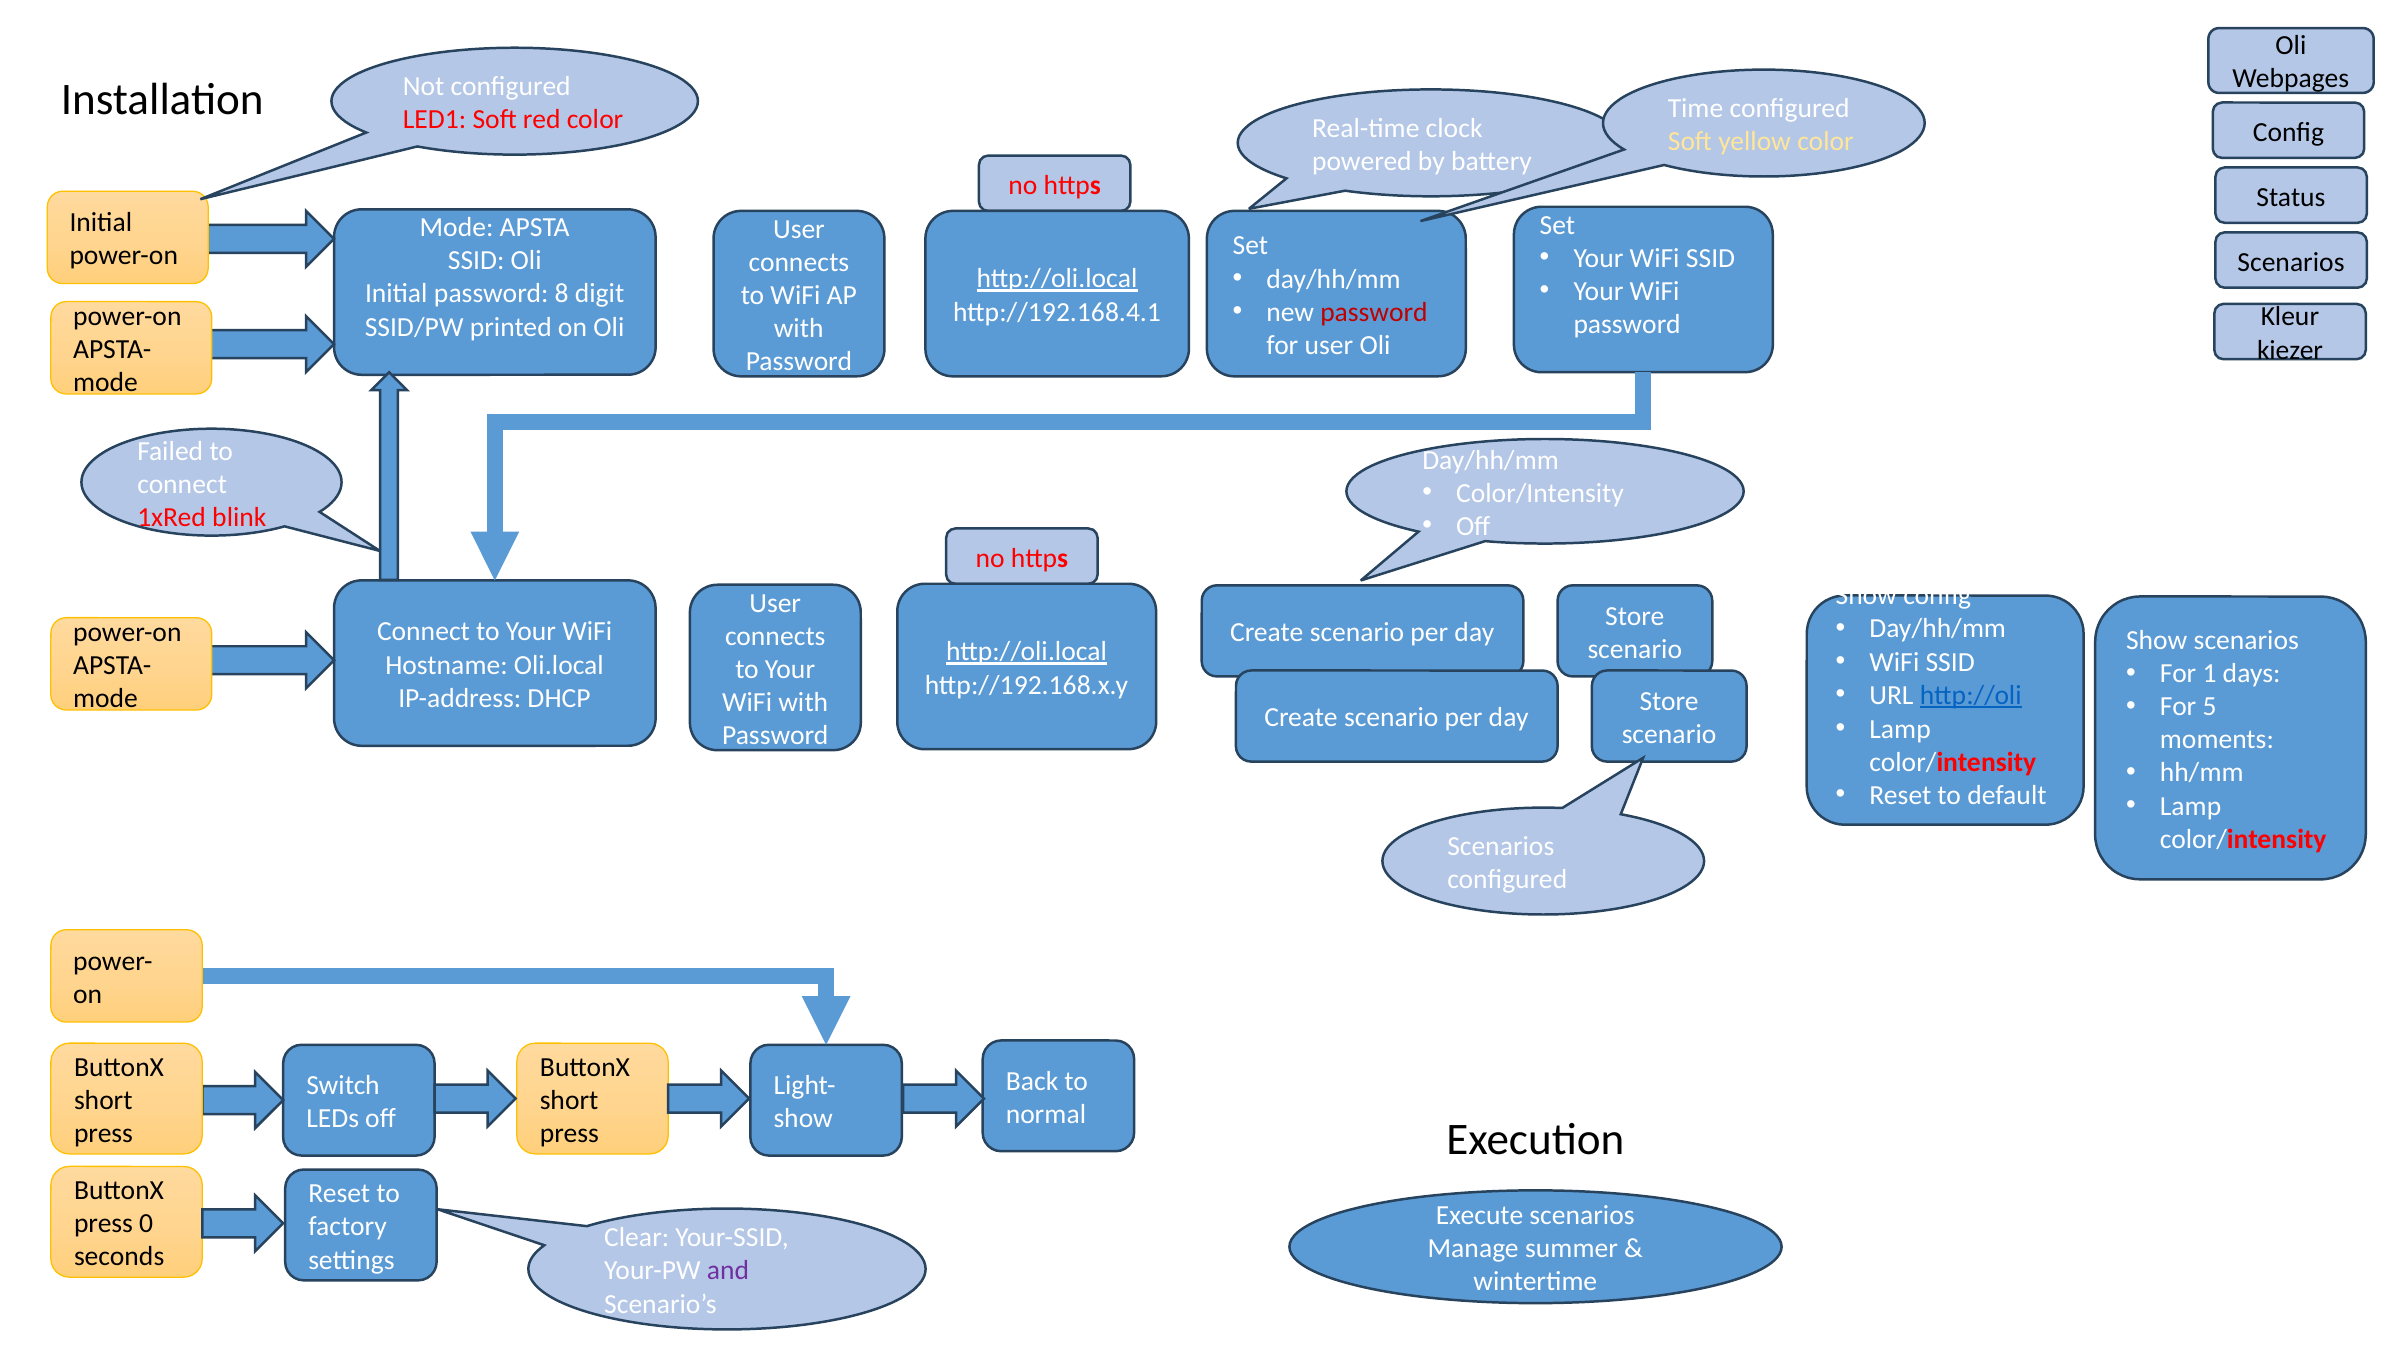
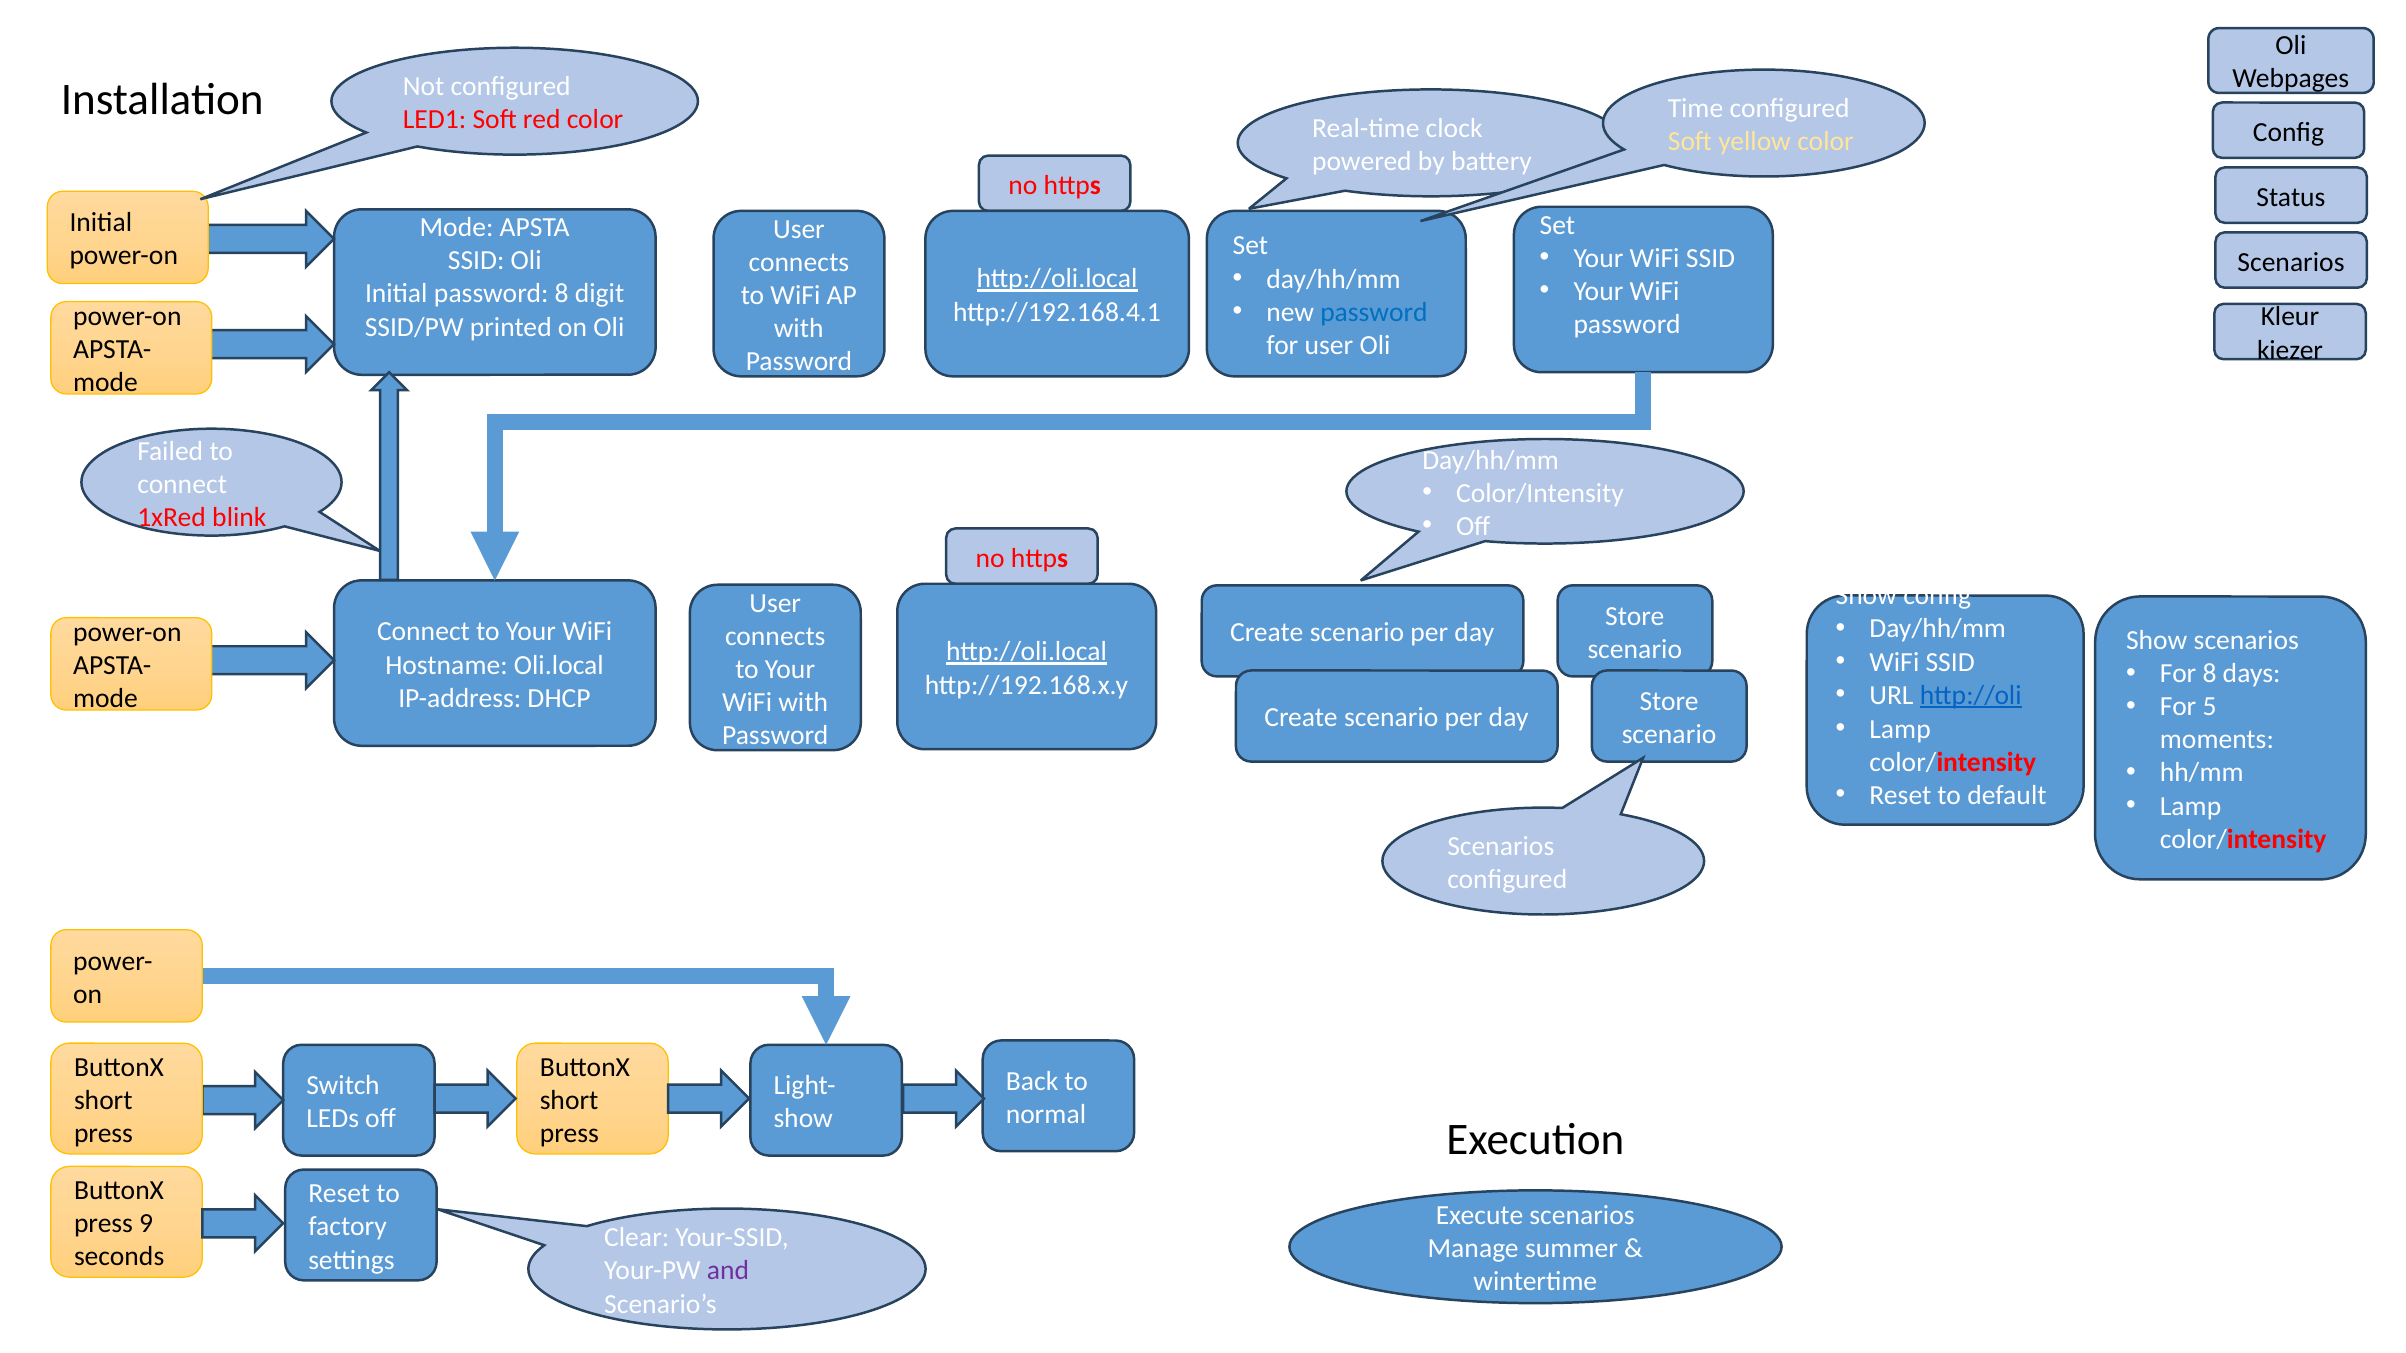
password at (1374, 312) colour: red -> blue
For 1: 1 -> 8
0: 0 -> 9
